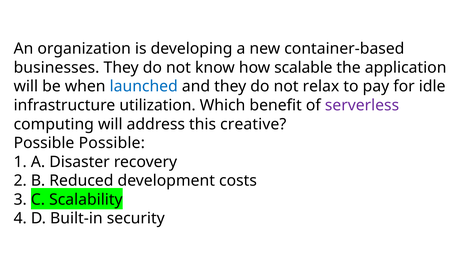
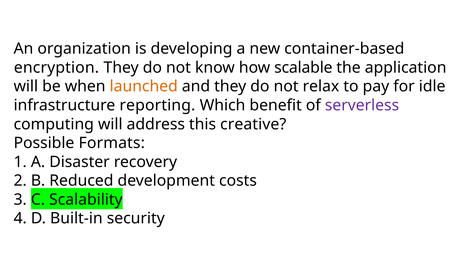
businesses: businesses -> encryption
launched colour: blue -> orange
utilization: utilization -> reporting
Possible Possible: Possible -> Formats
